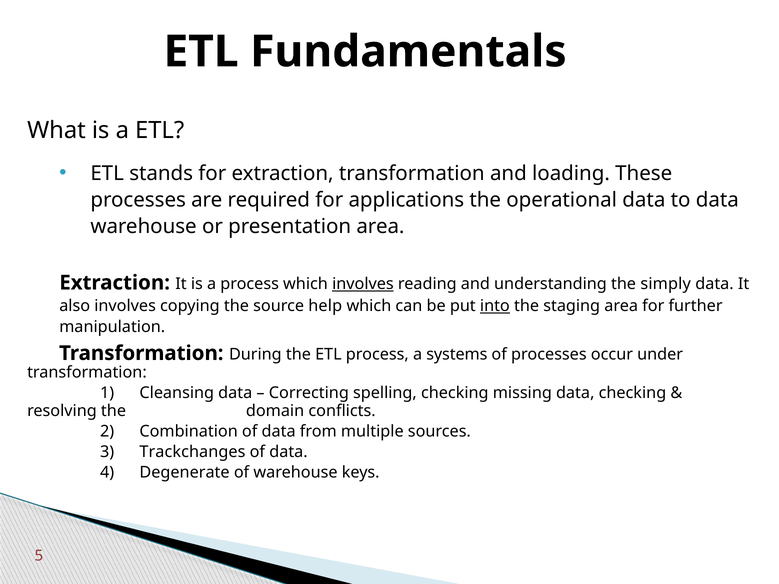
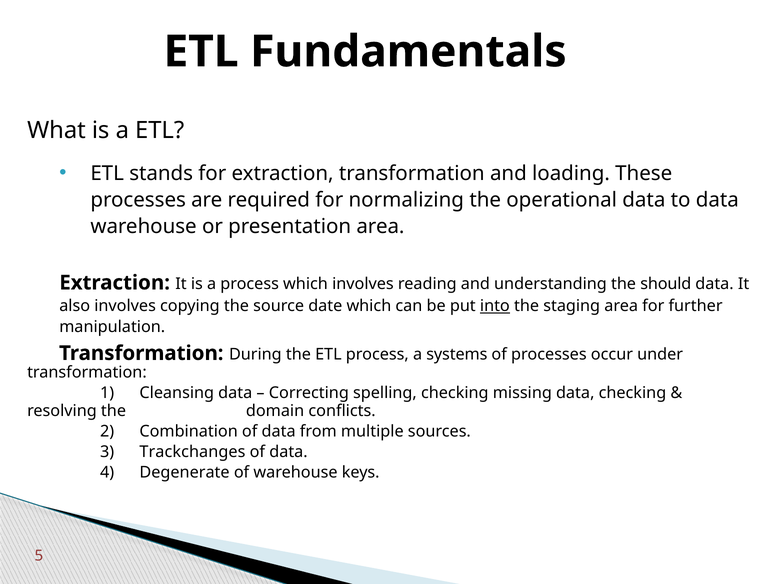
applications: applications -> normalizing
involves at (363, 284) underline: present -> none
simply: simply -> should
help: help -> date
